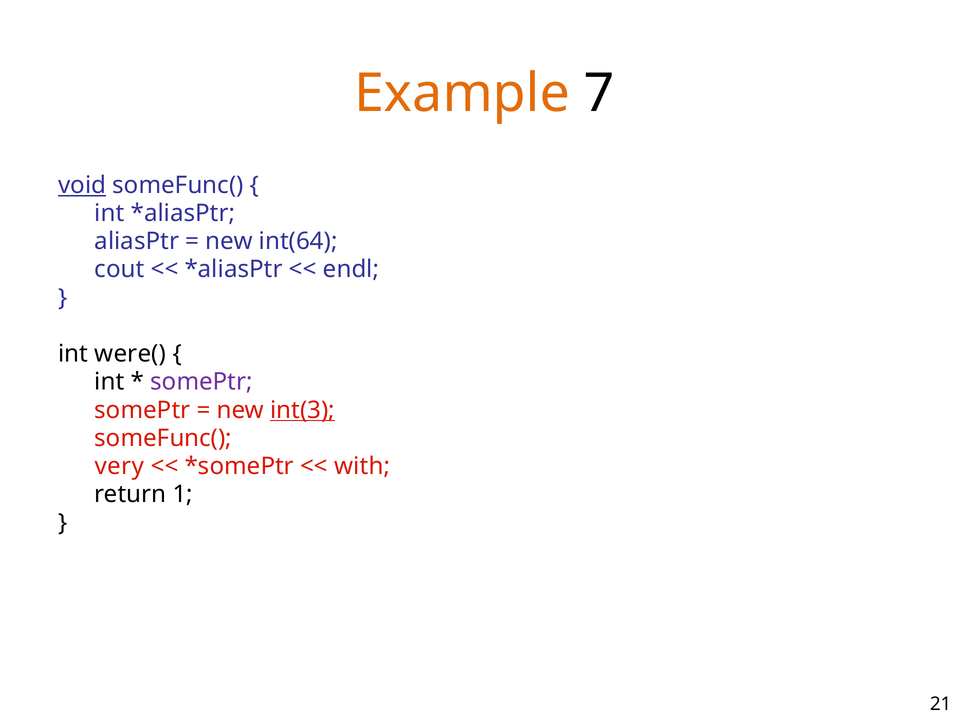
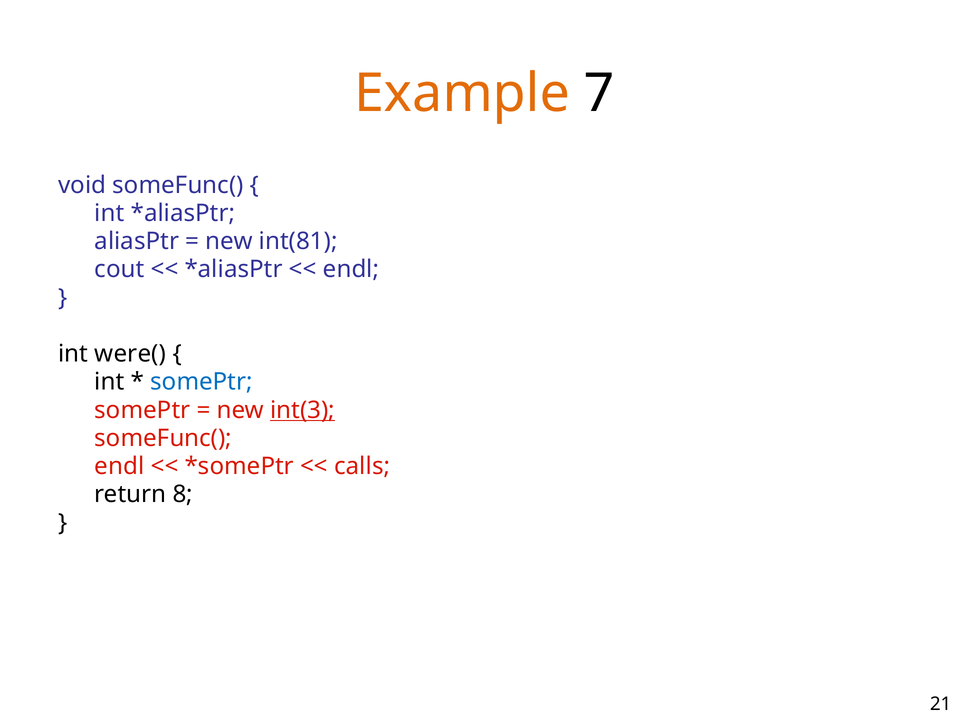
void underline: present -> none
int(64: int(64 -> int(81
somePtr at (202, 382) colour: purple -> blue
very at (119, 466): very -> endl
with: with -> calls
1: 1 -> 8
